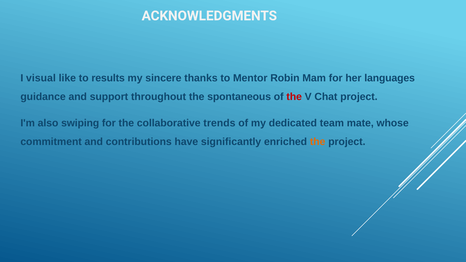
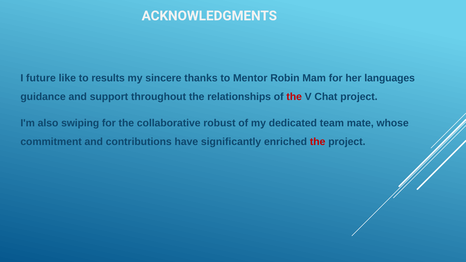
visual: visual -> future
spontaneous: spontaneous -> relationships
trends: trends -> robust
the at (318, 142) colour: orange -> red
